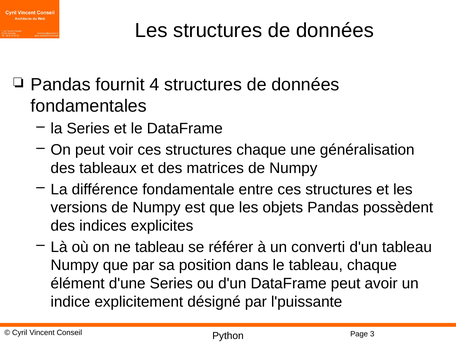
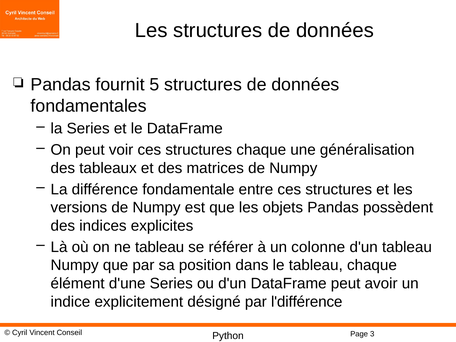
4: 4 -> 5
converti: converti -> colonne
l'puissante: l'puissante -> l'différence
